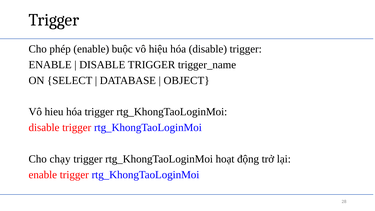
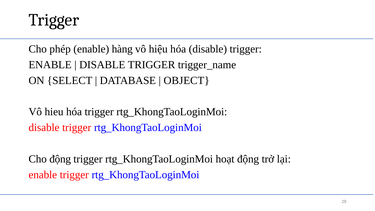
buộc: buộc -> hàng
Cho chạy: chạy -> động
